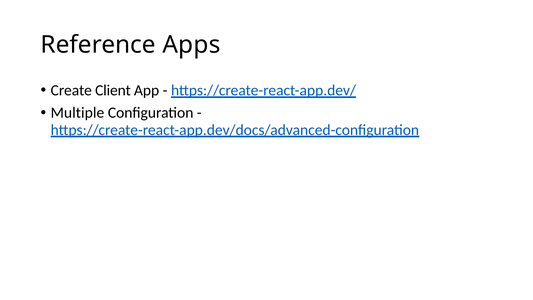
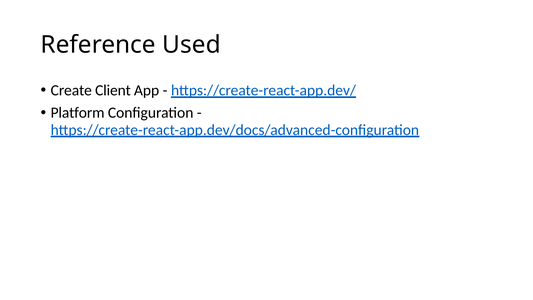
Apps: Apps -> Used
Multiple: Multiple -> Platform
